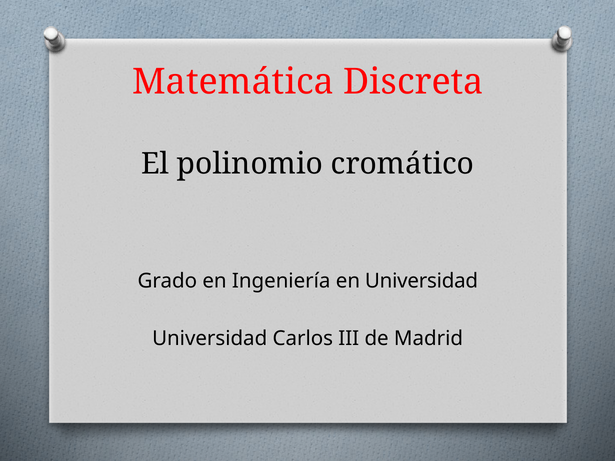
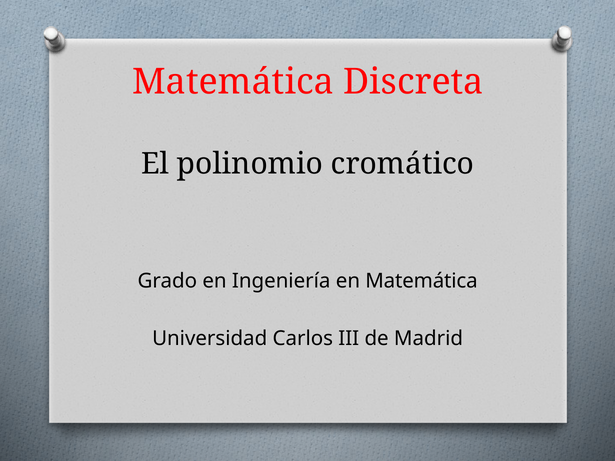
en Universidad: Universidad -> Matemática
